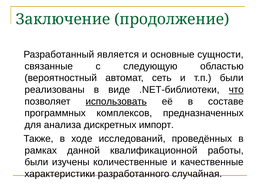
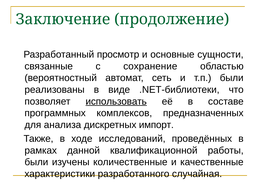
является: является -> просмотр
следующую: следующую -> сохранение
что underline: present -> none
